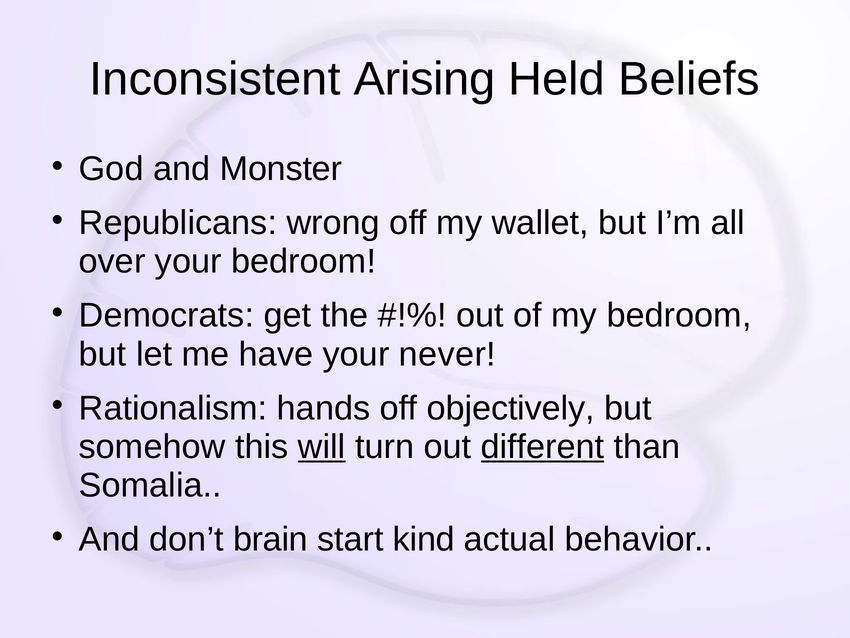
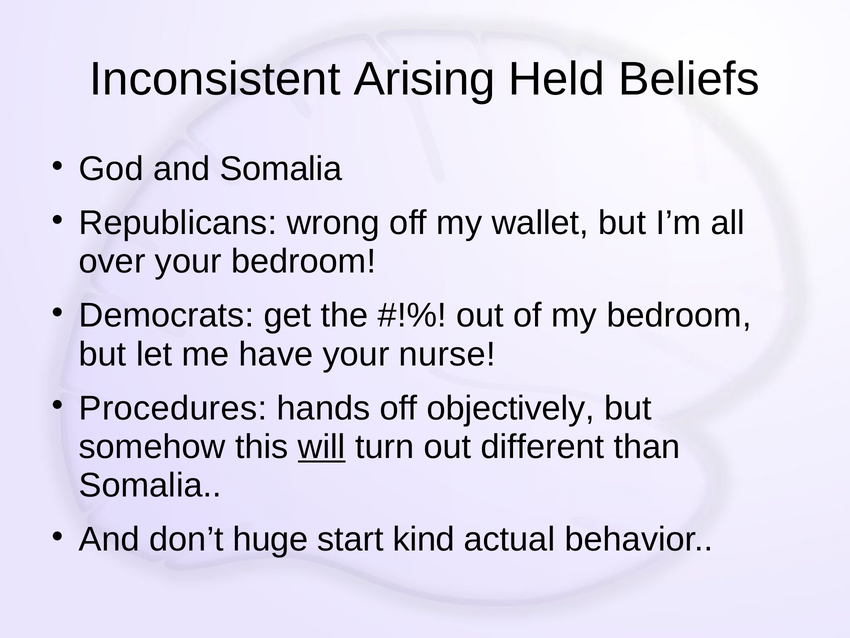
and Monster: Monster -> Somalia
never: never -> nurse
Rationalism: Rationalism -> Procedures
different underline: present -> none
brain: brain -> huge
